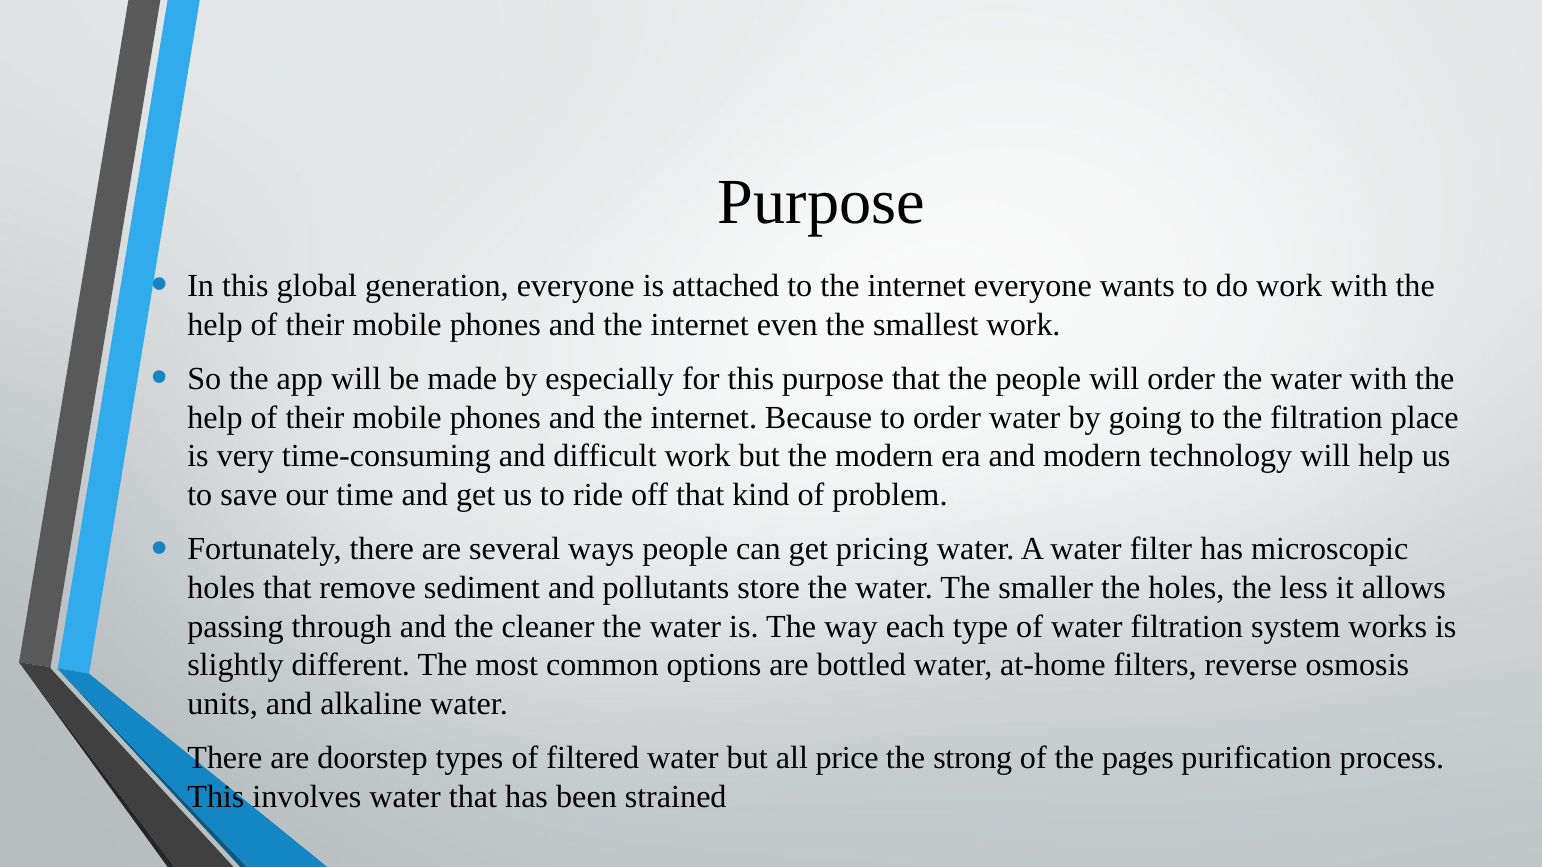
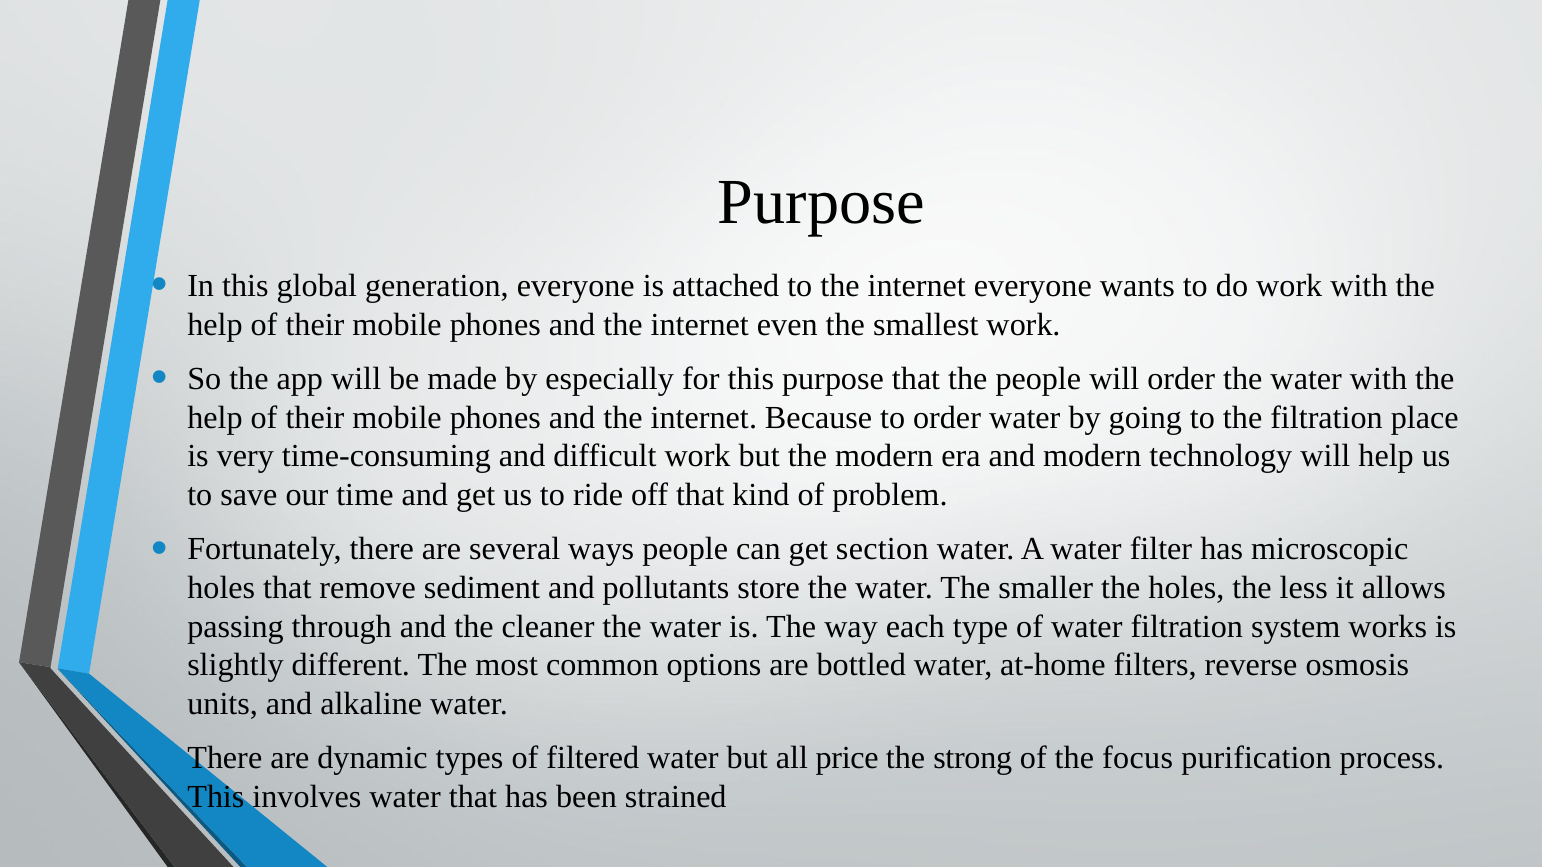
pricing: pricing -> section
doorstep: doorstep -> dynamic
pages: pages -> focus
